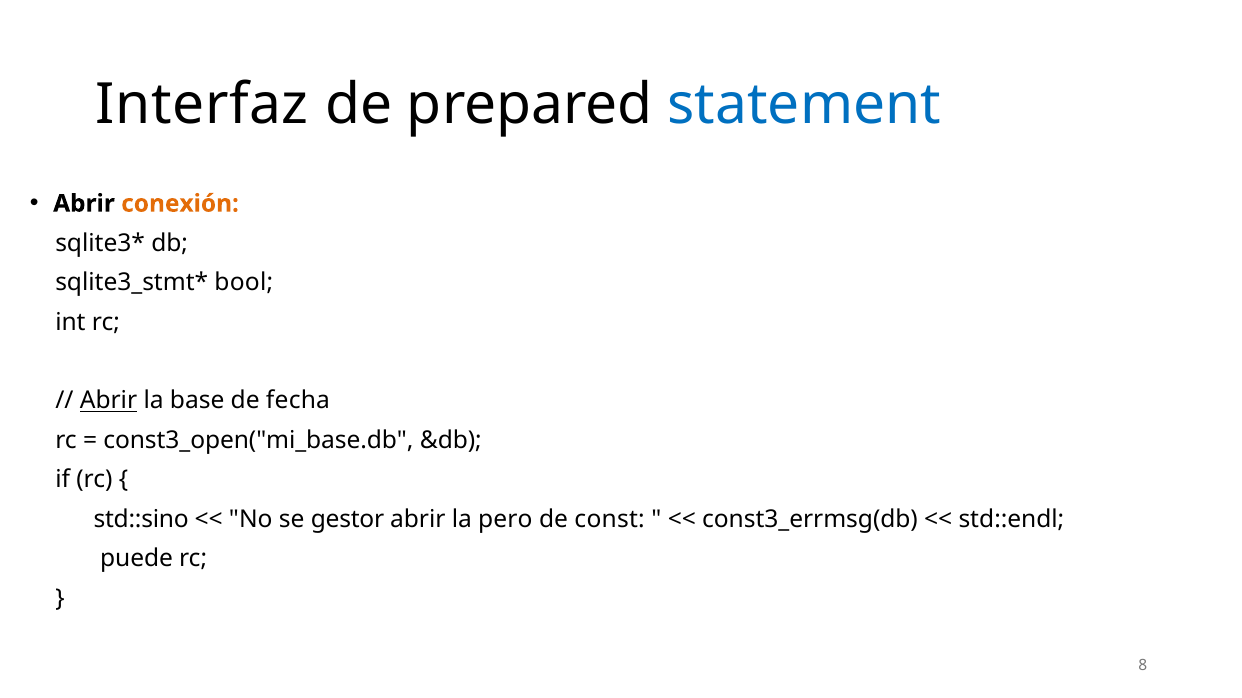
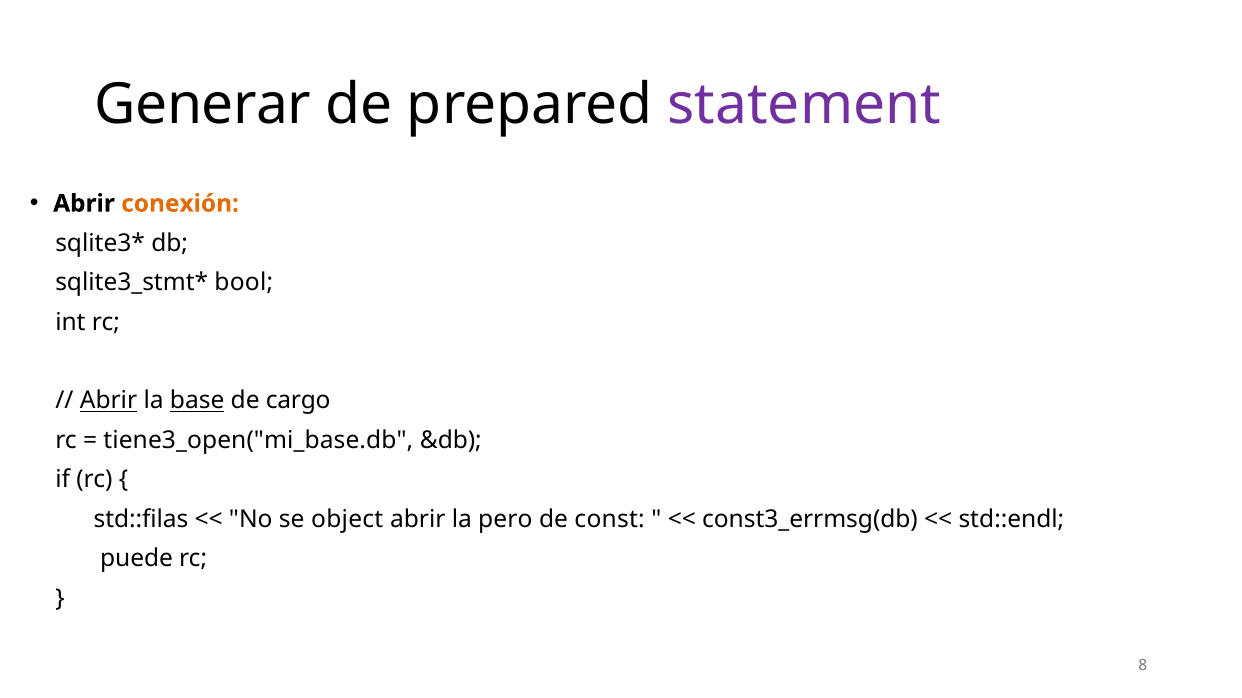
Interfaz: Interfaz -> Generar
statement colour: blue -> purple
base underline: none -> present
fecha: fecha -> cargo
const3_open("mi_base.db: const3_open("mi_base.db -> tiene3_open("mi_base.db
std::sino: std::sino -> std::filas
gestor: gestor -> object
